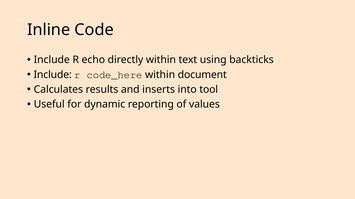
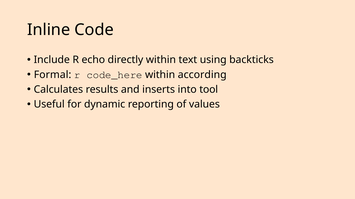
Include at (53, 75): Include -> Formal
document: document -> according
